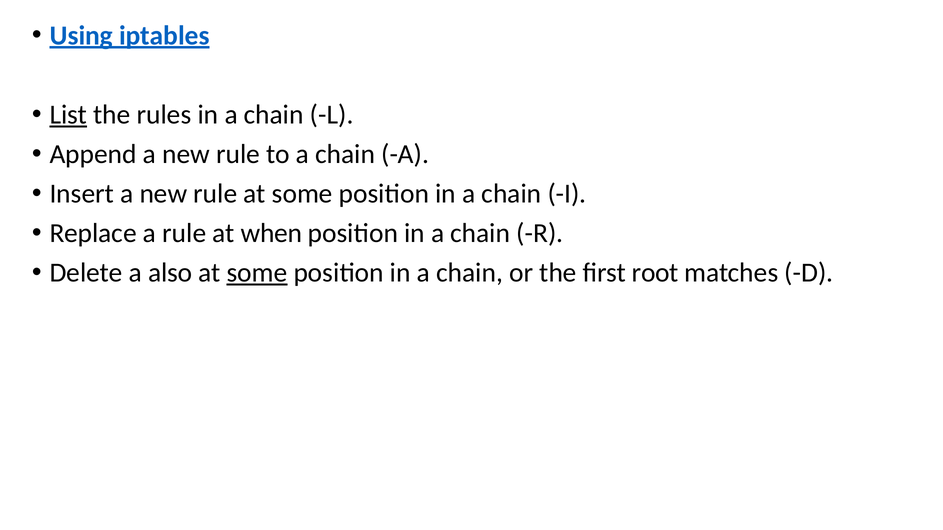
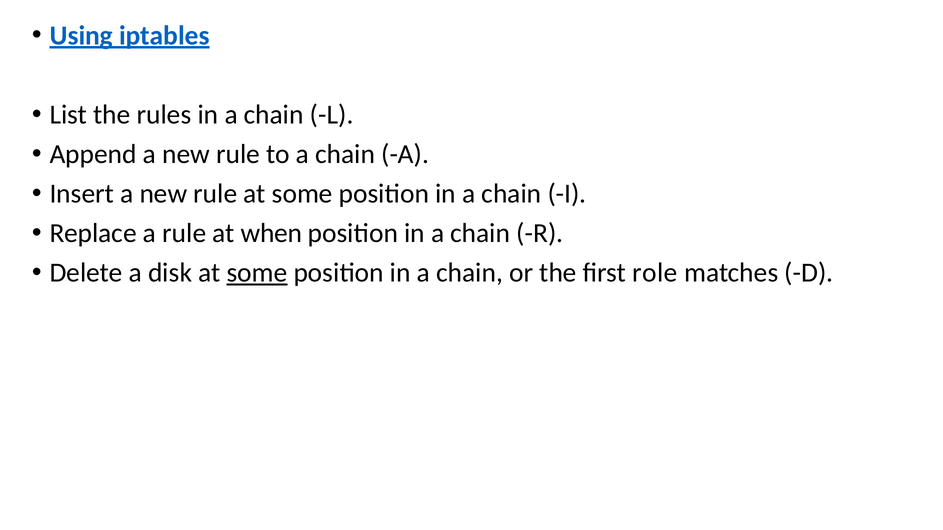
List underline: present -> none
also: also -> disk
root: root -> role
